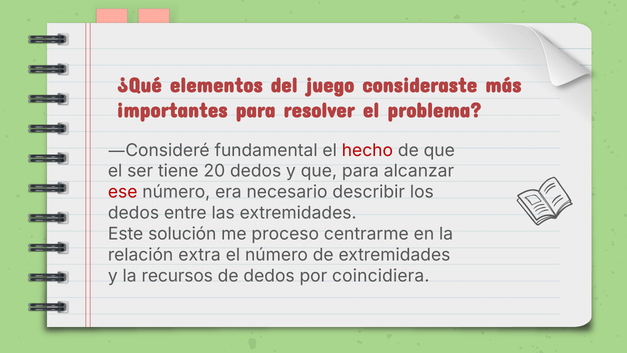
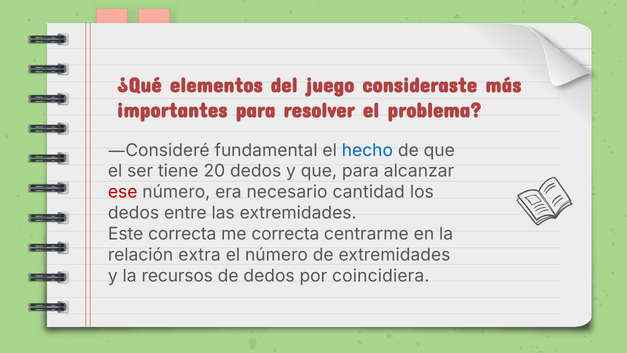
hecho colour: red -> blue
describir: describir -> cantidad
Este solución: solución -> correcta
me proceso: proceso -> correcta
